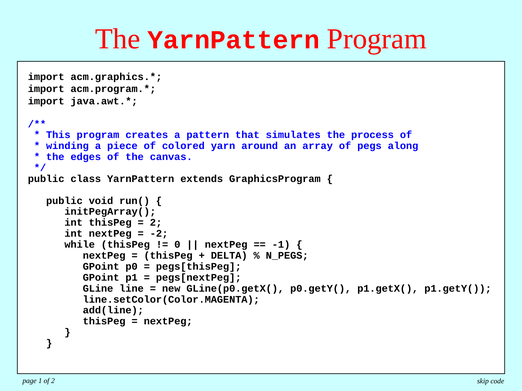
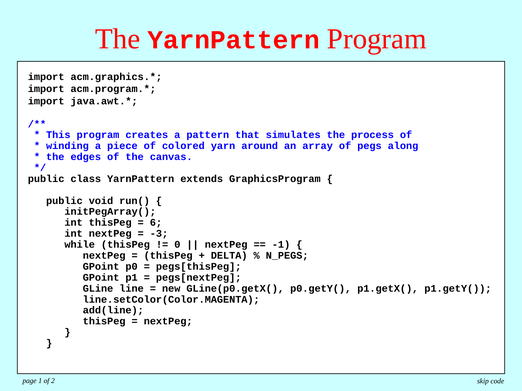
2 at (156, 223): 2 -> 6
-2: -2 -> -3
